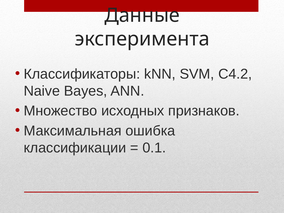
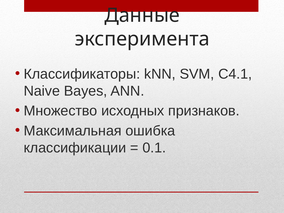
C4.2: C4.2 -> C4.1
